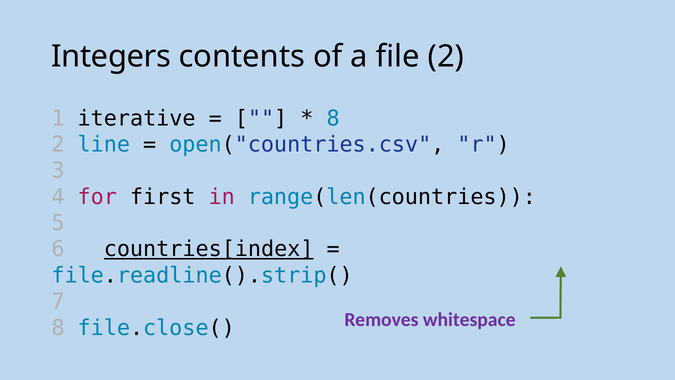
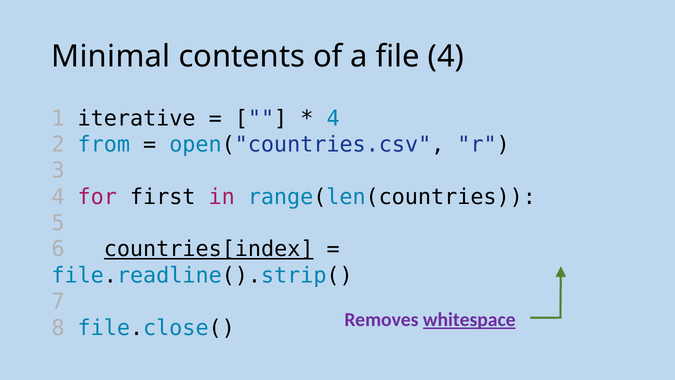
Integers: Integers -> Minimal
file 2: 2 -> 4
8 at (333, 118): 8 -> 4
line: line -> from
whitespace underline: none -> present
